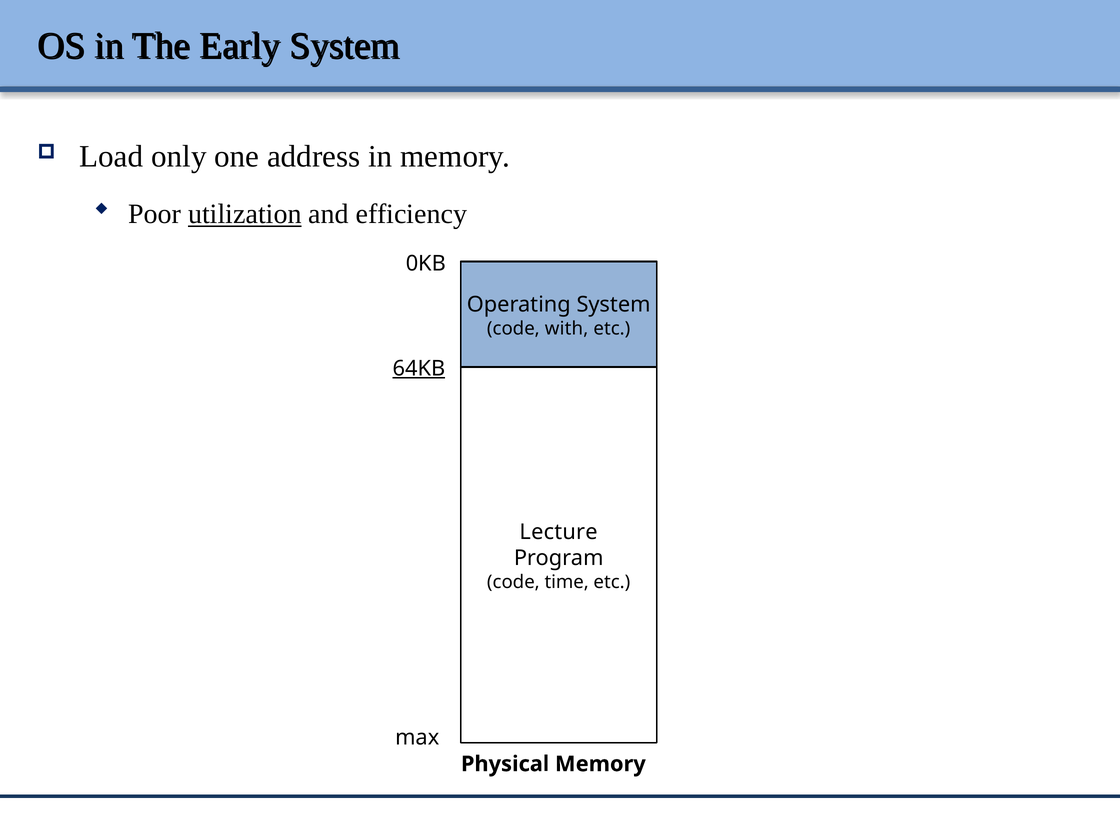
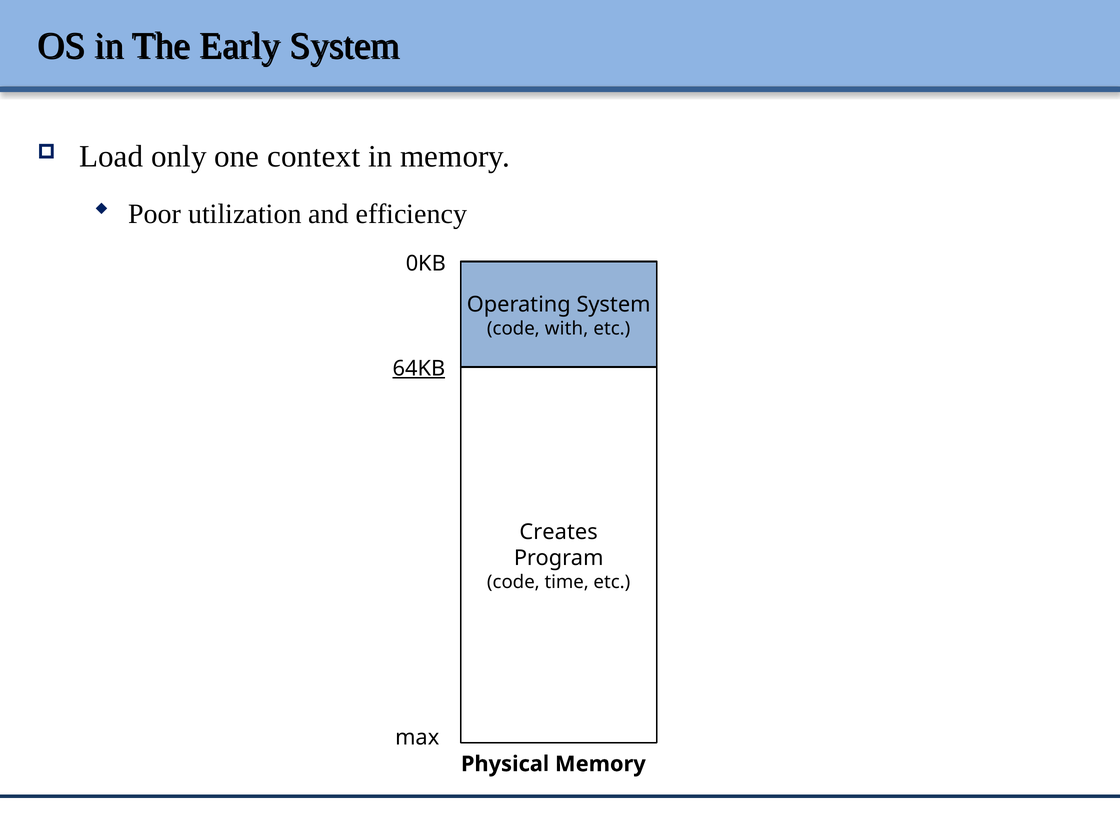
address: address -> context
utilization underline: present -> none
Lecture: Lecture -> Creates
